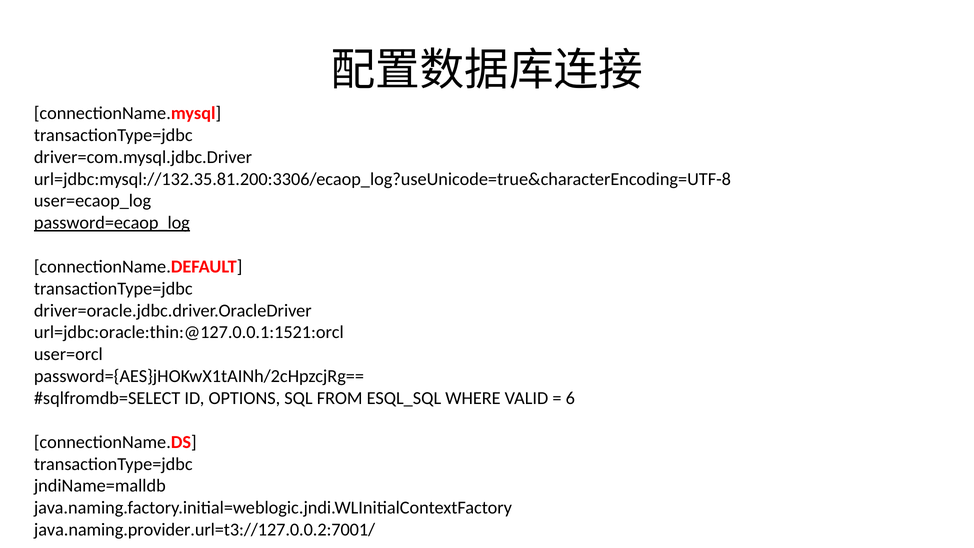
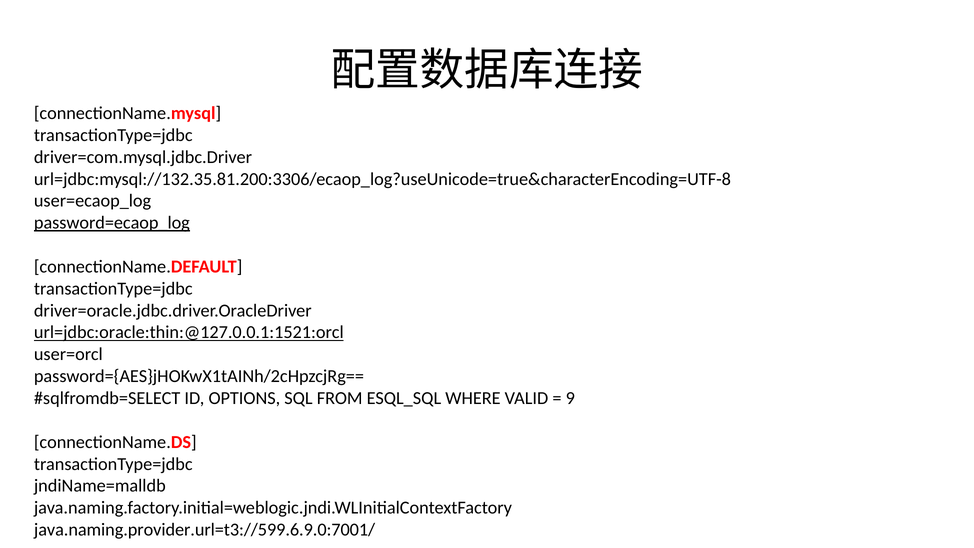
url=jdbc:oracle:thin:@127.0.0.1:1521:orcl underline: none -> present
6: 6 -> 9
java.naming.provider.url=t3://127.0.0.2:7001/: java.naming.provider.url=t3://127.0.0.2:7001/ -> java.naming.provider.url=t3://599.6.9.0:7001/
